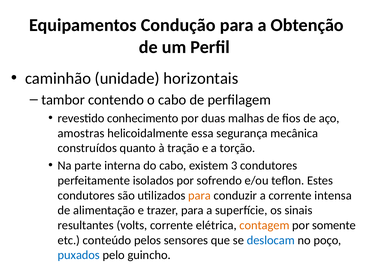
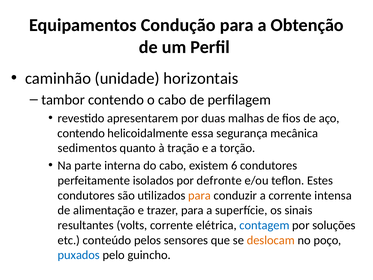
conhecimento: conhecimento -> apresentarem
amostras at (81, 133): amostras -> contendo
construídos: construídos -> sedimentos
3: 3 -> 6
sofrendo: sofrendo -> defronte
contagem colour: orange -> blue
somente: somente -> soluções
deslocam colour: blue -> orange
